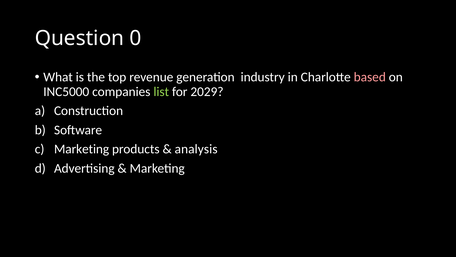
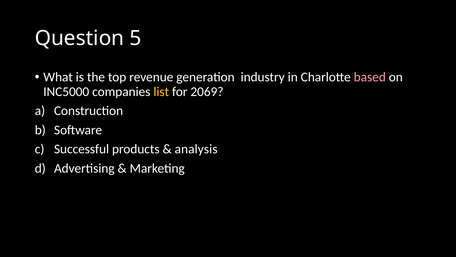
0: 0 -> 5
list colour: light green -> yellow
2029: 2029 -> 2069
Marketing at (82, 149): Marketing -> Successful
